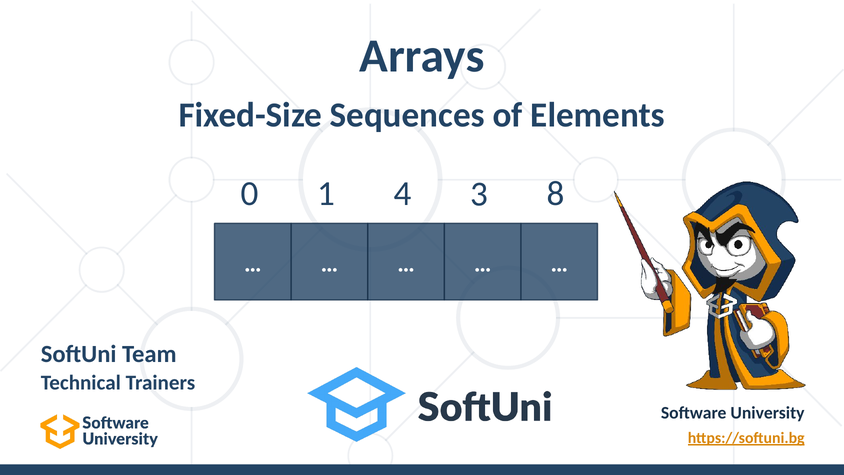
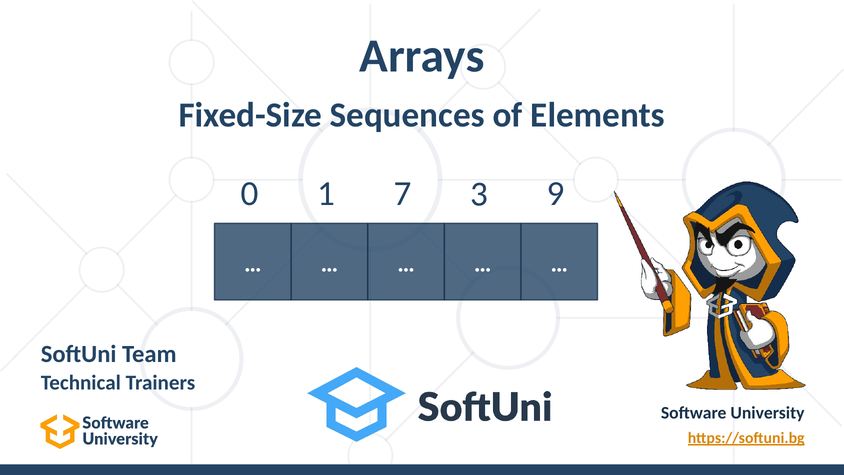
4: 4 -> 7
8: 8 -> 9
